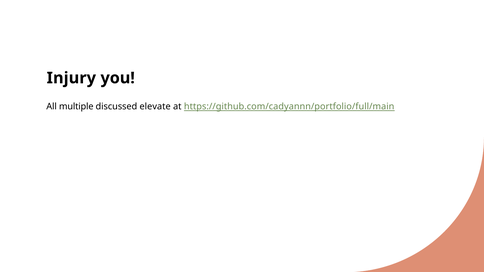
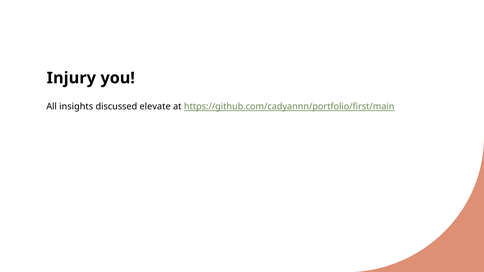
multiple: multiple -> insights
https://github.com/cadyannn/portfolio/full/main: https://github.com/cadyannn/portfolio/full/main -> https://github.com/cadyannn/portfolio/first/main
